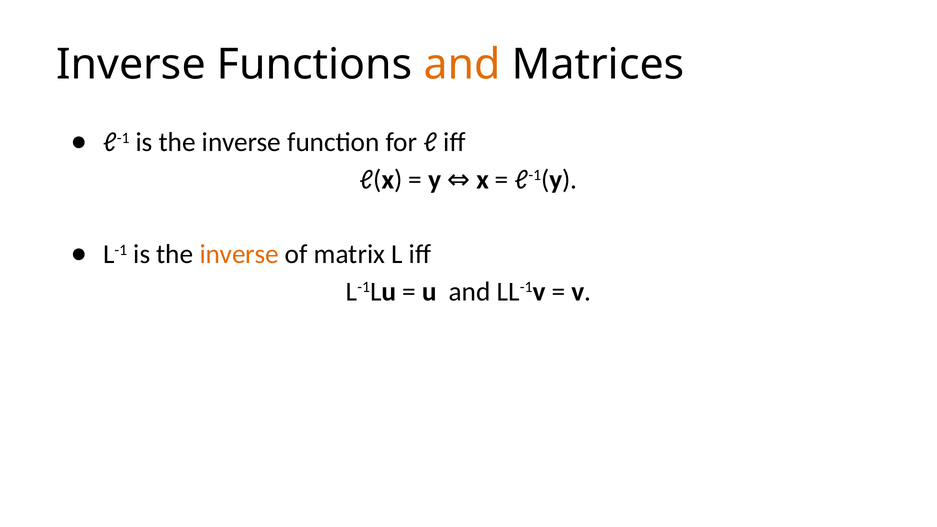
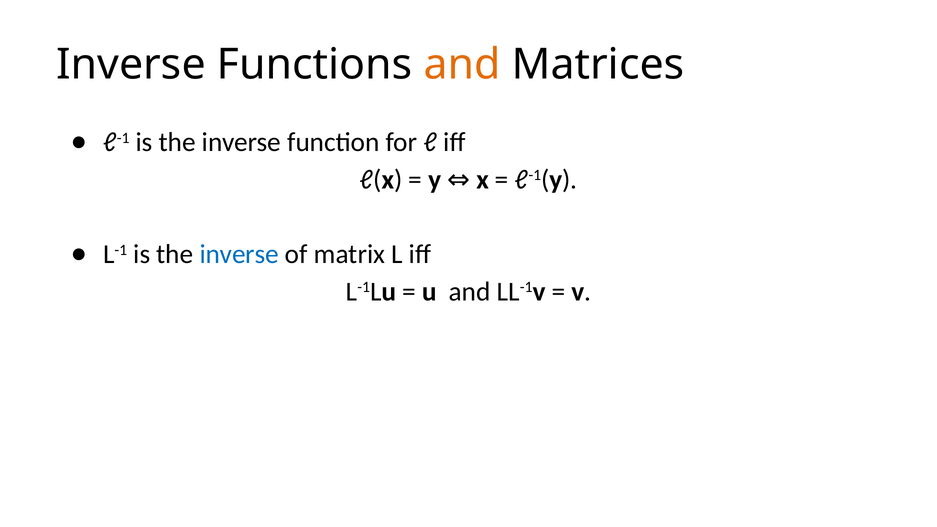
inverse at (239, 254) colour: orange -> blue
